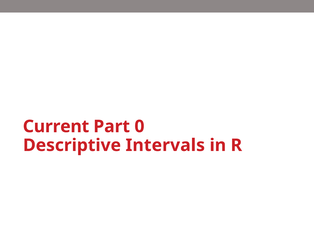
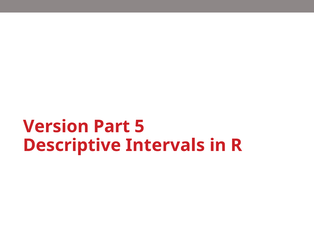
Current: Current -> Version
0: 0 -> 5
